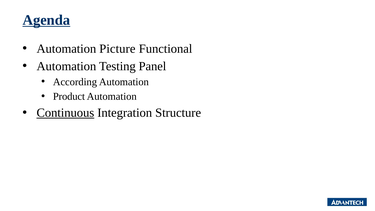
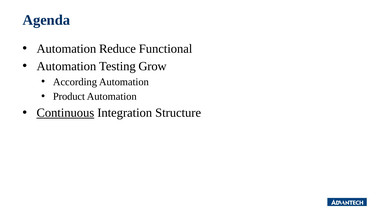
Agenda underline: present -> none
Picture: Picture -> Reduce
Panel: Panel -> Grow
